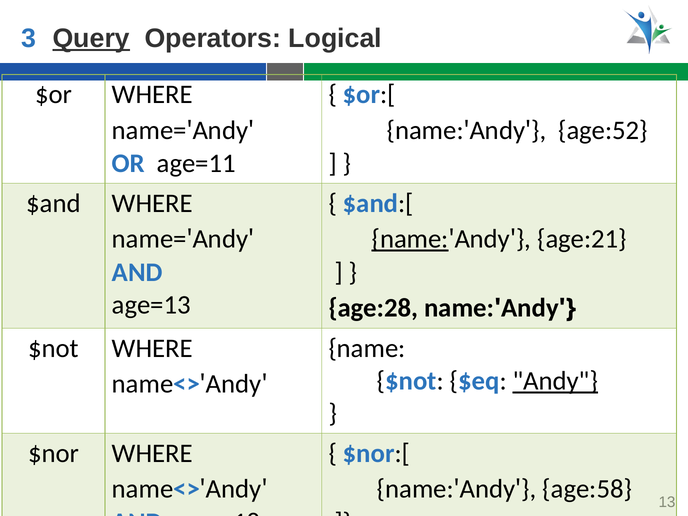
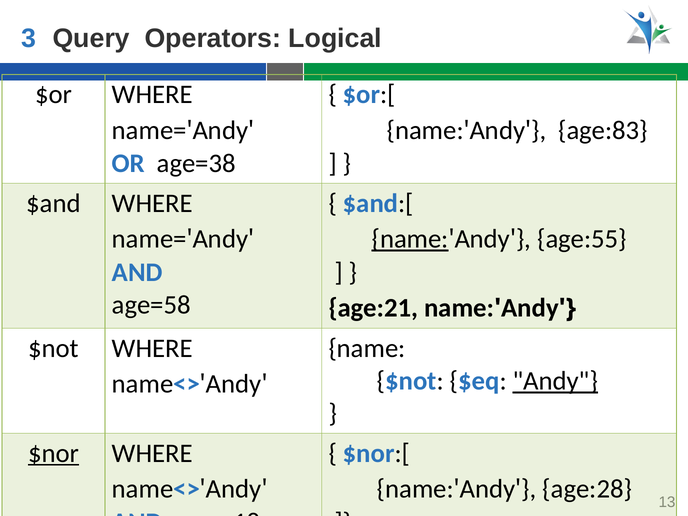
Query underline: present -> none
age:52: age:52 -> age:83
age=11: age=11 -> age=38
age:21: age:21 -> age:55
age=13: age=13 -> age=58
age:28: age:28 -> age:21
$nor underline: none -> present
age:58: age:58 -> age:28
